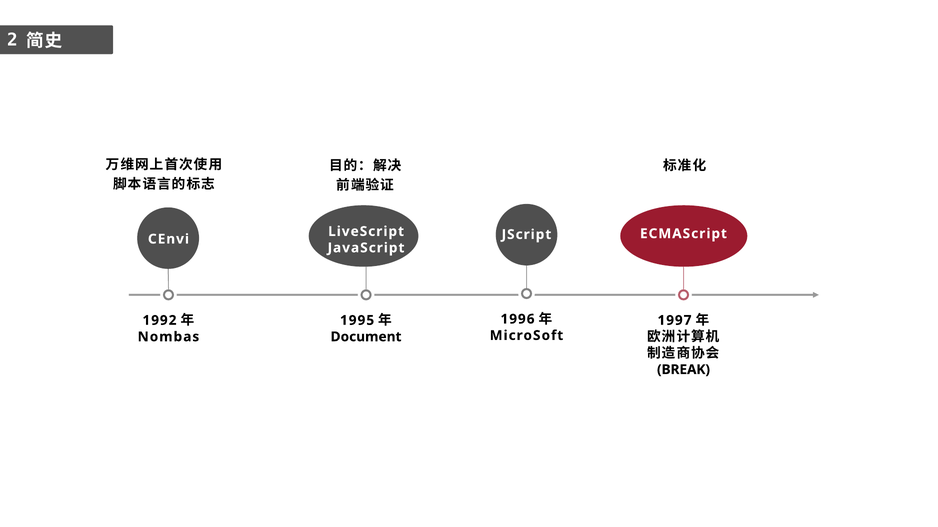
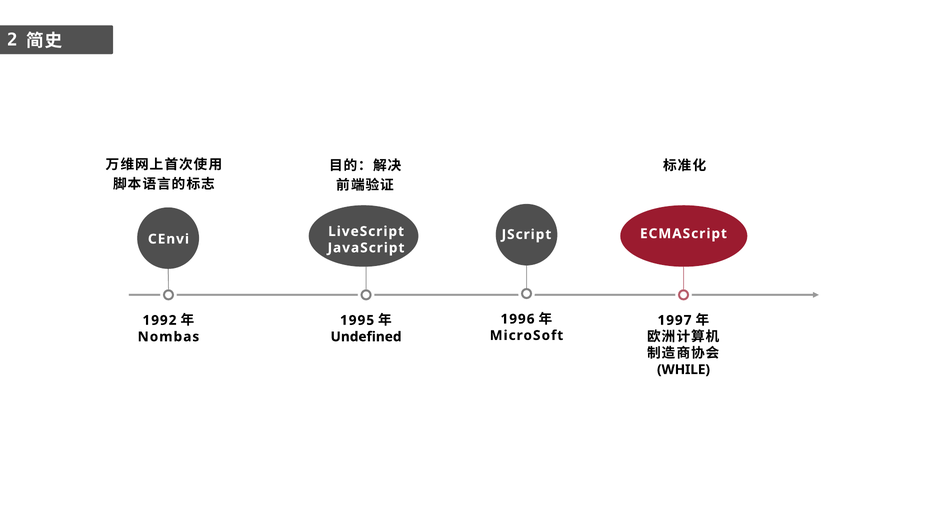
Document: Document -> Undefined
BREAK: BREAK -> WHILE
